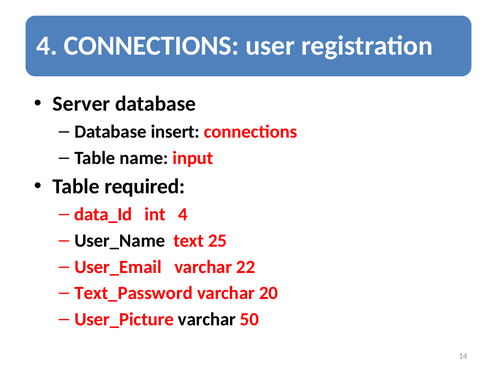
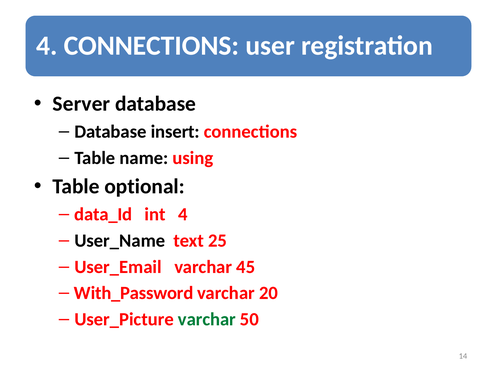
input: input -> using
required: required -> optional
22: 22 -> 45
Text_Password: Text_Password -> With_Password
varchar at (207, 319) colour: black -> green
